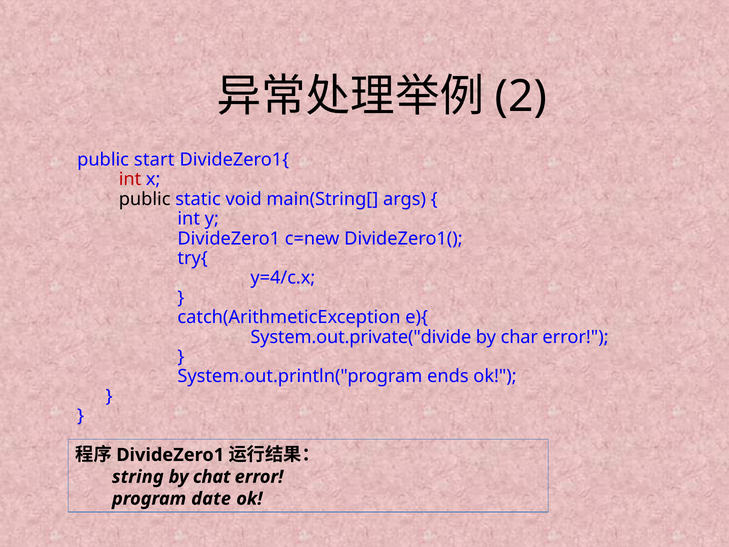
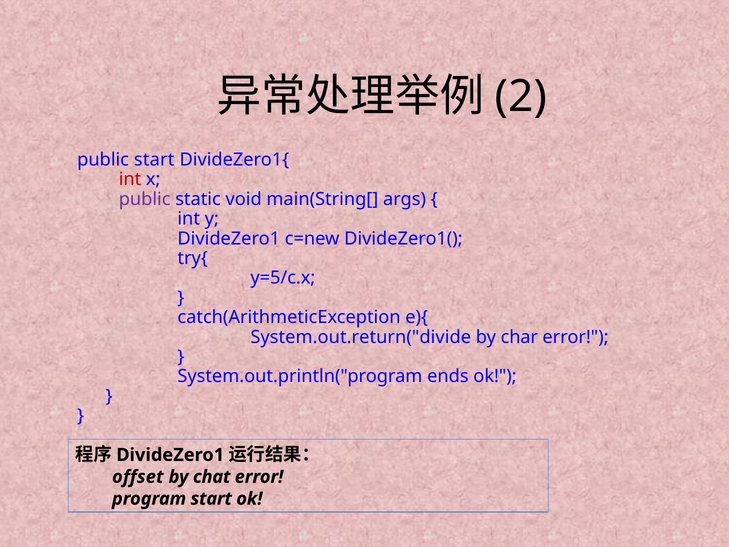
public at (145, 199) colour: black -> purple
y=4/c.x: y=4/c.x -> y=5/c.x
System.out.private("divide: System.out.private("divide -> System.out.return("divide
string: string -> offset
program date: date -> start
